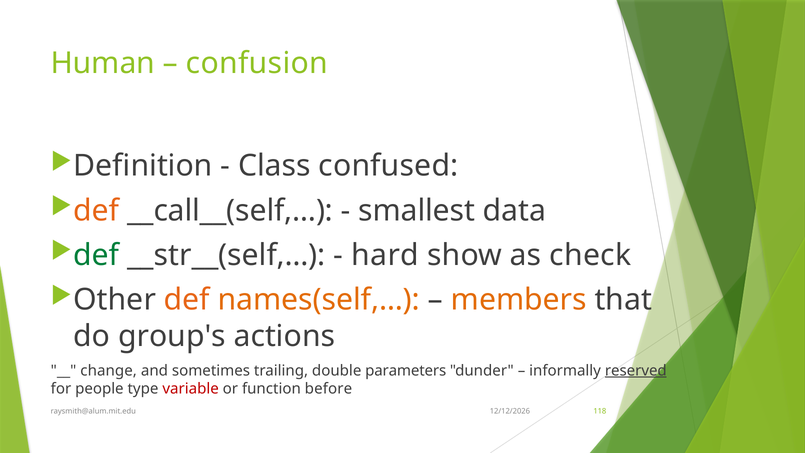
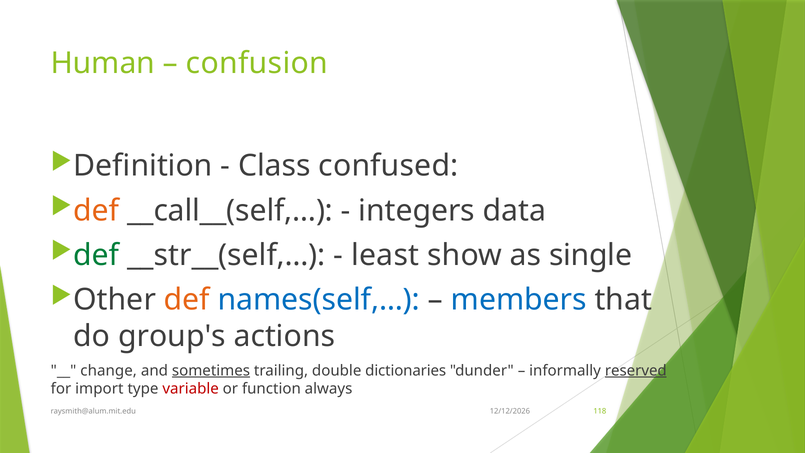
smallest: smallest -> integers
hard: hard -> least
check: check -> single
names(self,… colour: orange -> blue
members colour: orange -> blue
sometimes underline: none -> present
parameters: parameters -> dictionaries
people: people -> import
before: before -> always
